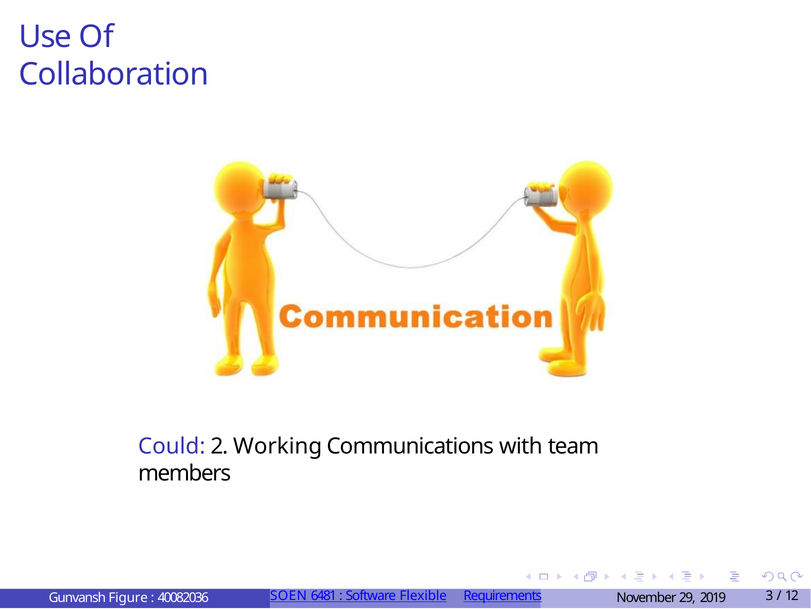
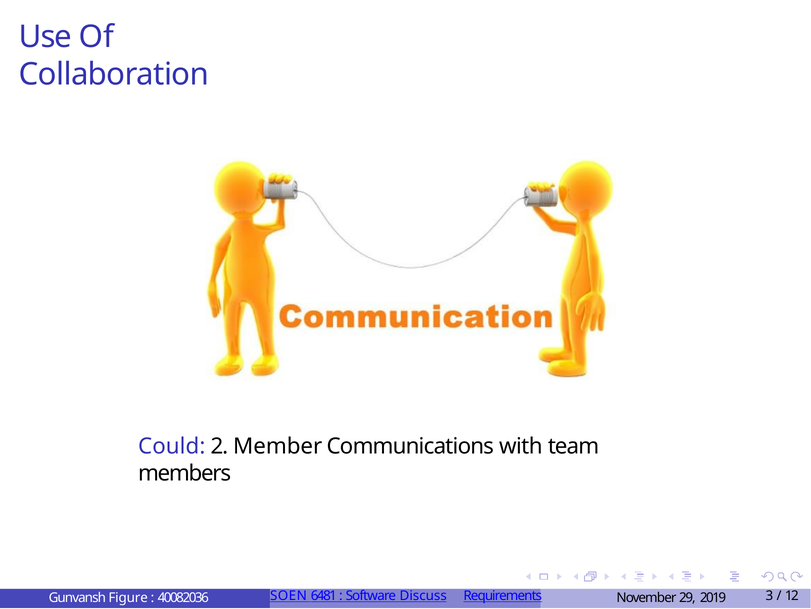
Working: Working -> Member
Flexible: Flexible -> Discuss
